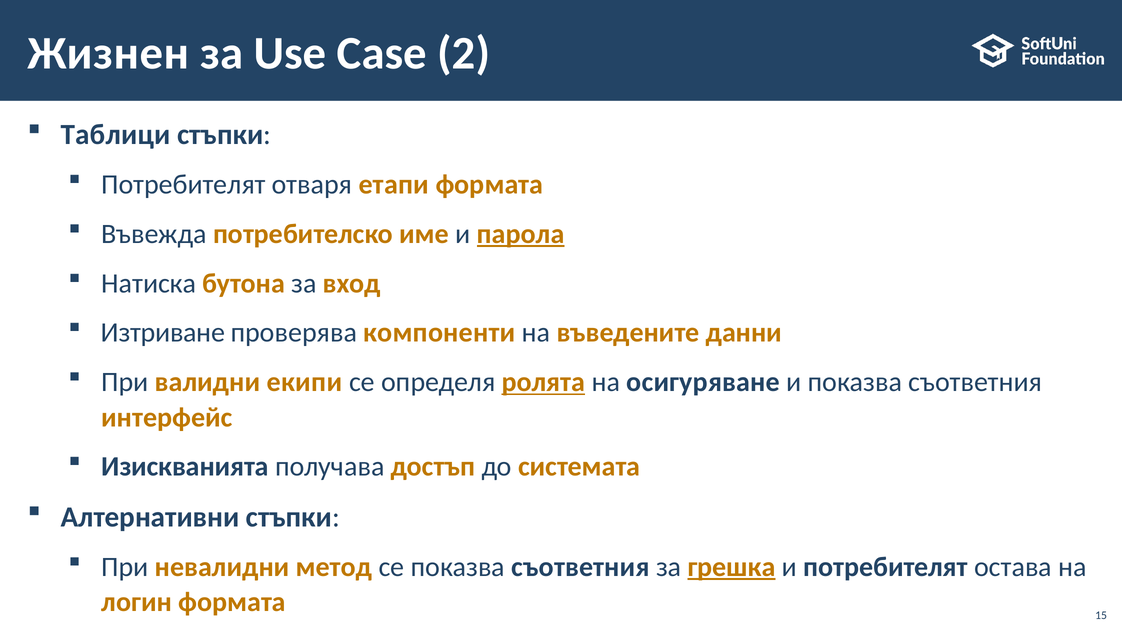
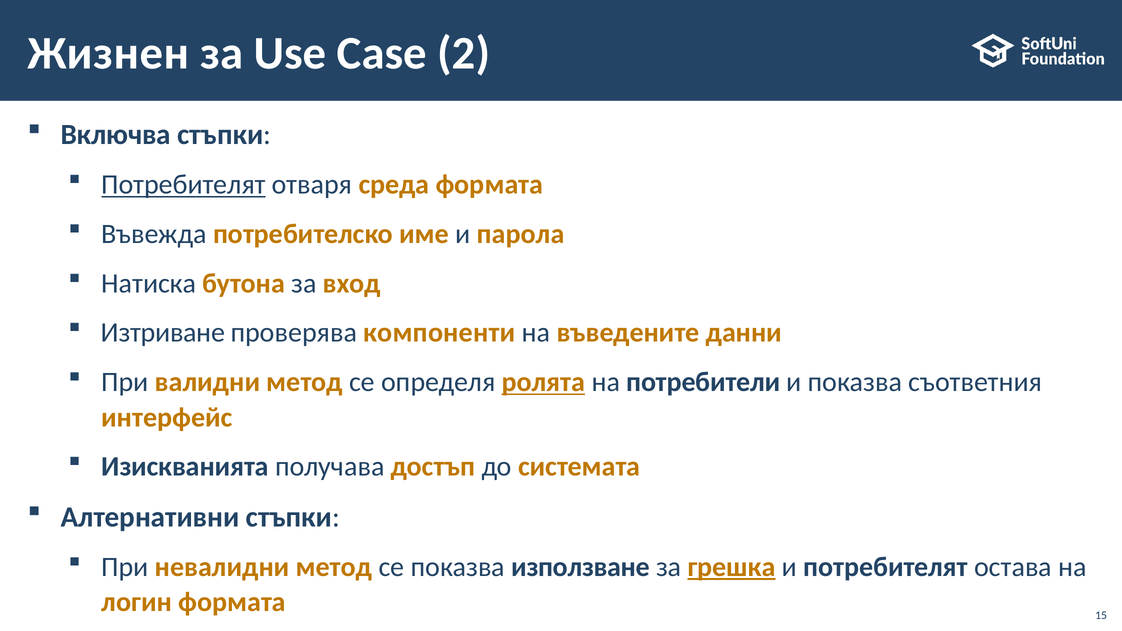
Таблици: Таблици -> Включва
Потребителят at (183, 185) underline: none -> present
етапи: етапи -> среда
парола underline: present -> none
валидни екипи: екипи -> метод
осигуряване: осигуряване -> потребители
се показва съответния: съответния -> използване
